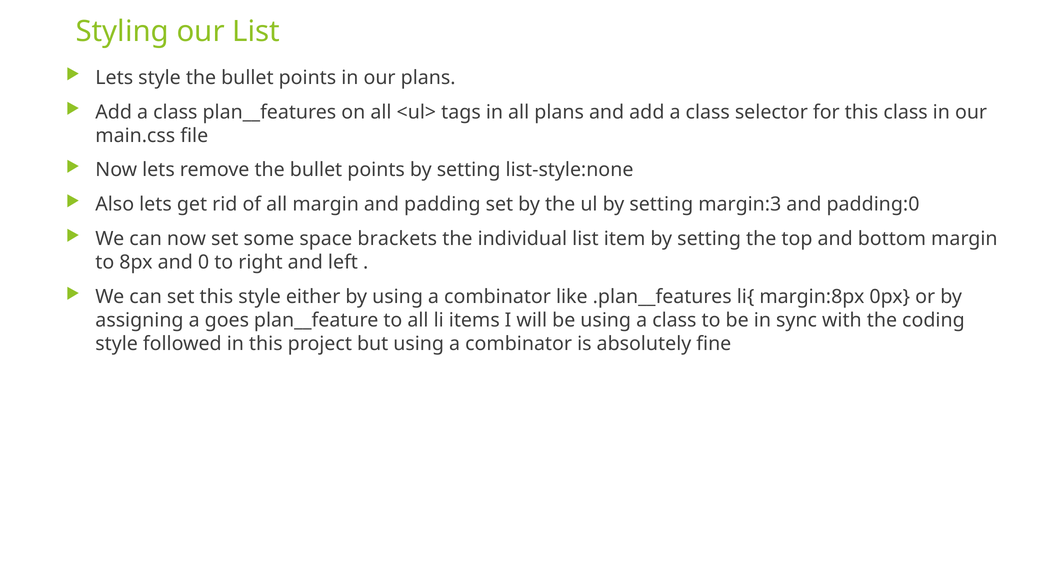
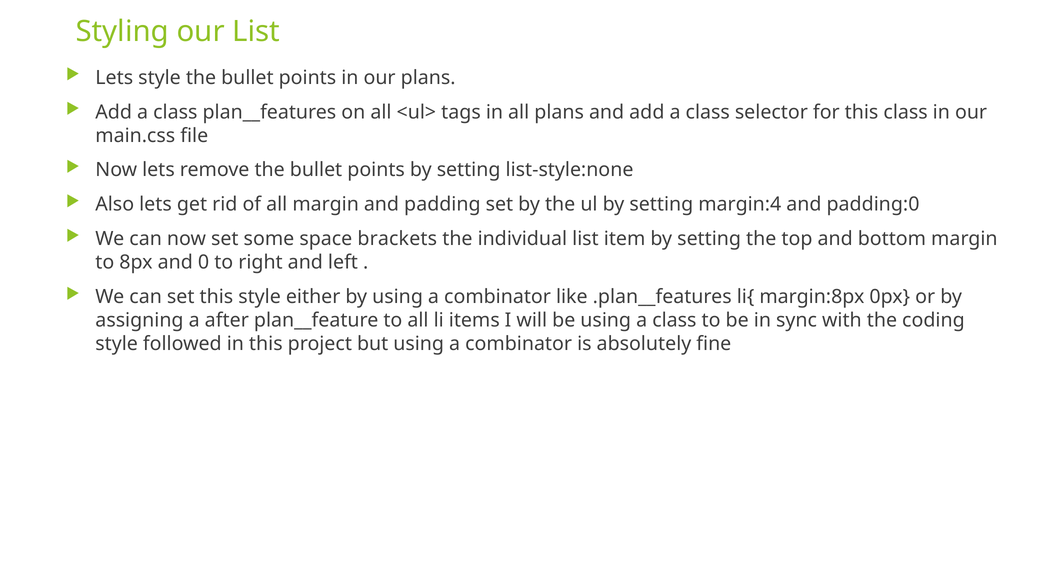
margin:3: margin:3 -> margin:4
goes: goes -> after
